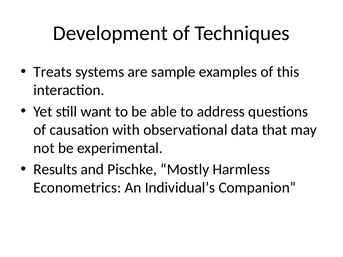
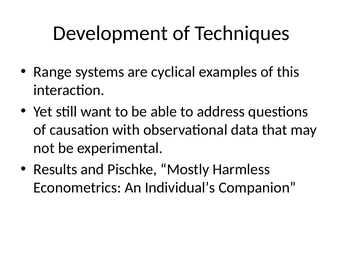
Treats: Treats -> Range
sample: sample -> cyclical
